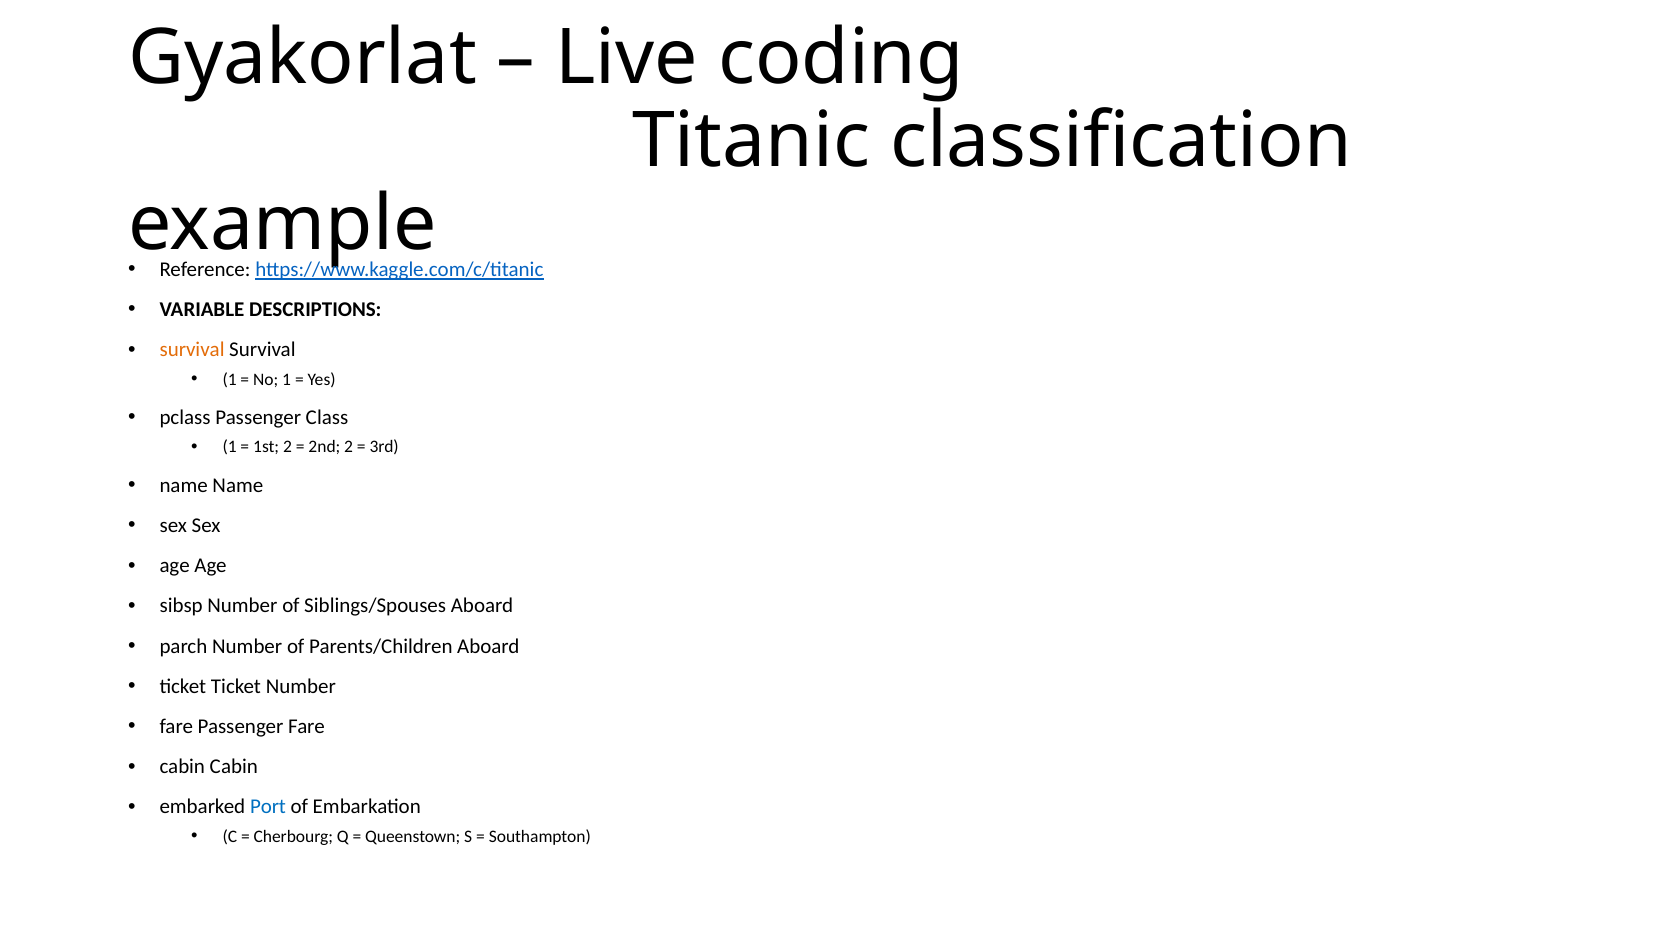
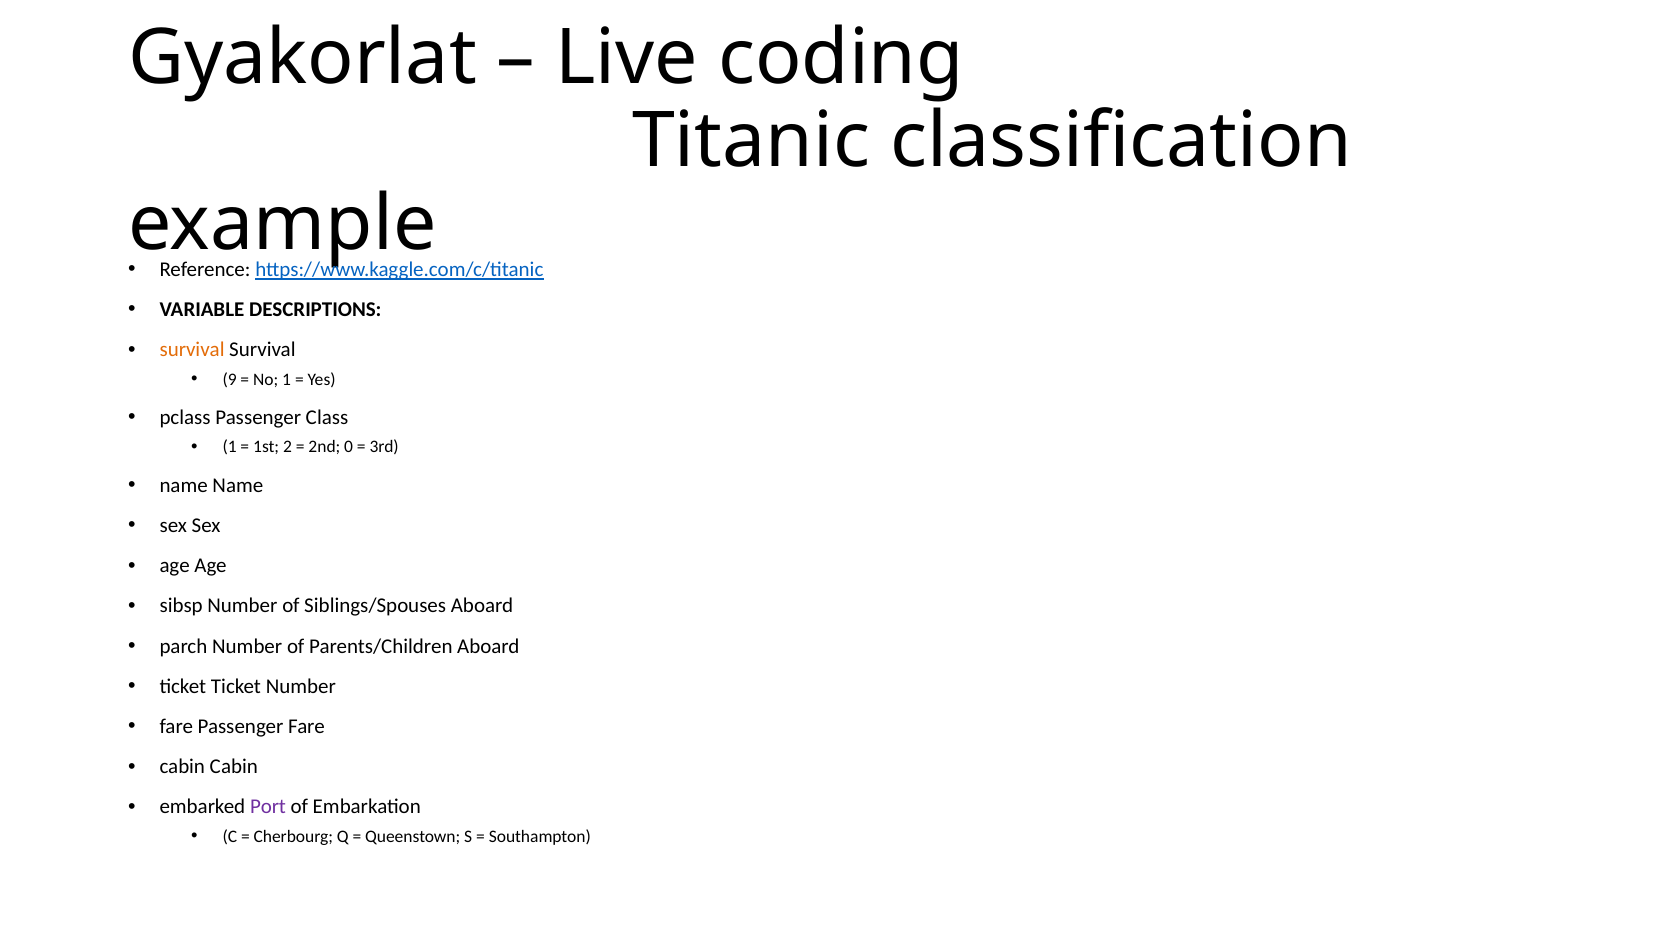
1 at (230, 379): 1 -> 9
2nd 2: 2 -> 0
Port colour: blue -> purple
